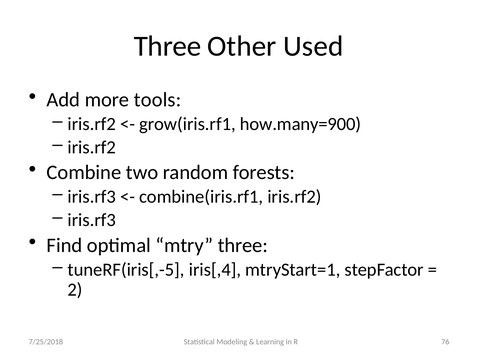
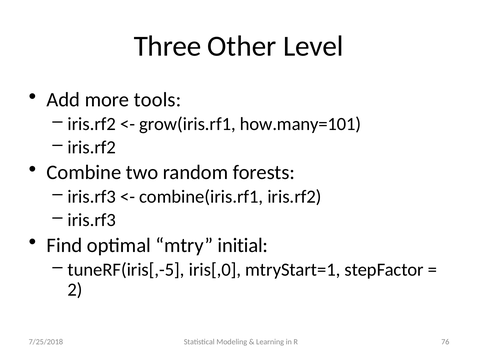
Used: Used -> Level
how.many=900: how.many=900 -> how.many=101
mtry three: three -> initial
iris[,4: iris[,4 -> iris[,0
